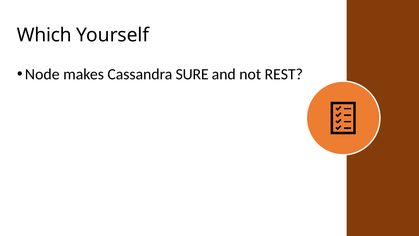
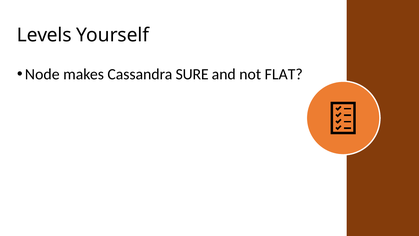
Which: Which -> Levels
REST: REST -> FLAT
